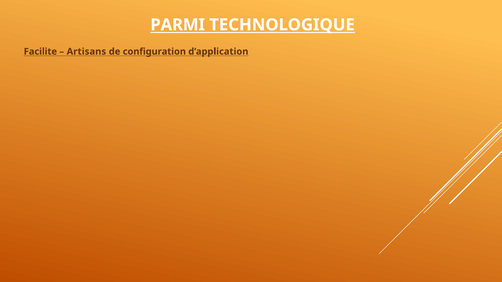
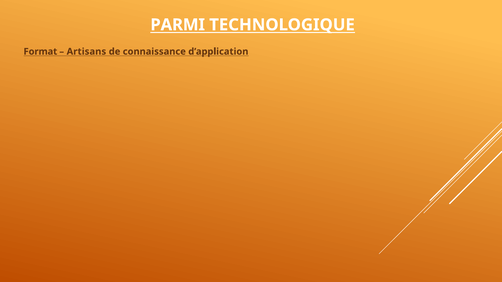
Facilite: Facilite -> Format
configuration: configuration -> connaissance
